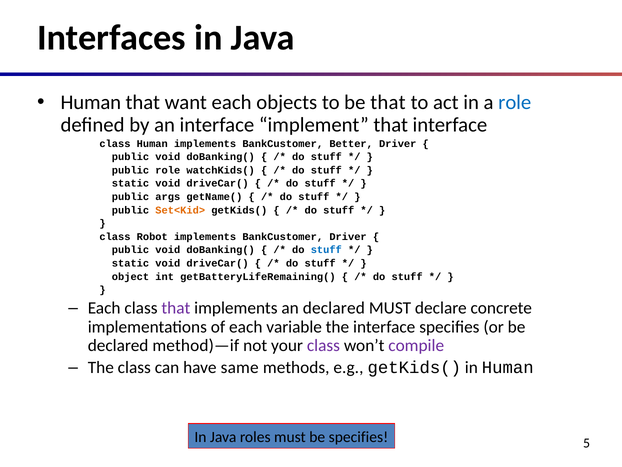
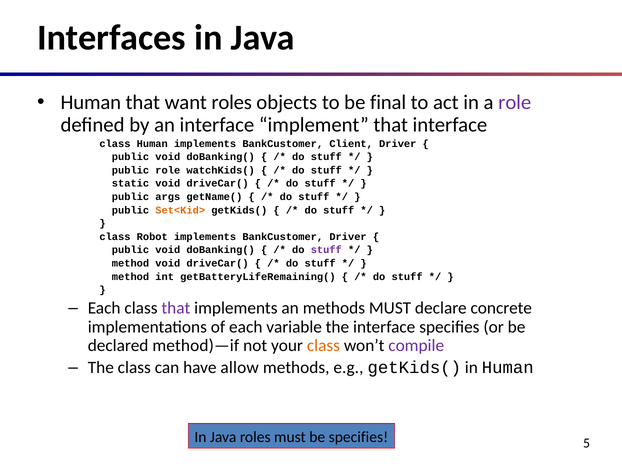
want each: each -> roles
be that: that -> final
role at (515, 102) colour: blue -> purple
Better: Better -> Client
stuff at (326, 250) colour: blue -> purple
static at (131, 263): static -> method
object at (131, 276): object -> method
an declared: declared -> methods
class at (323, 345) colour: purple -> orange
same: same -> allow
